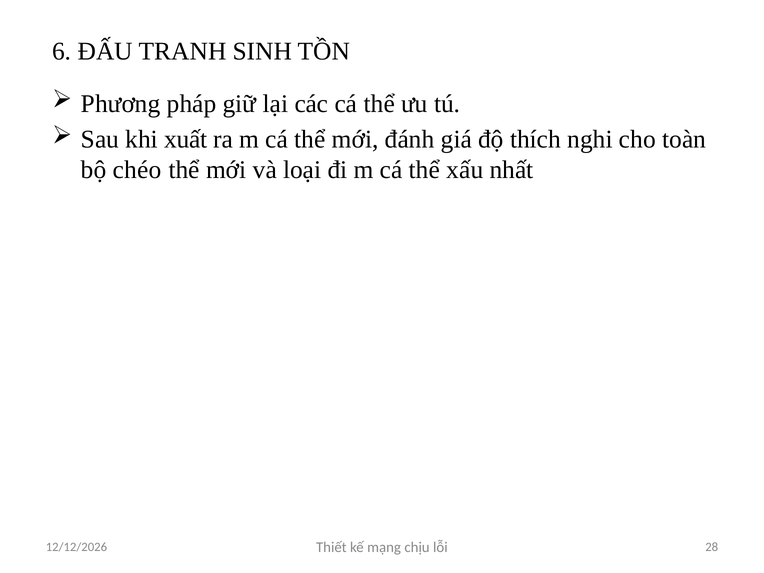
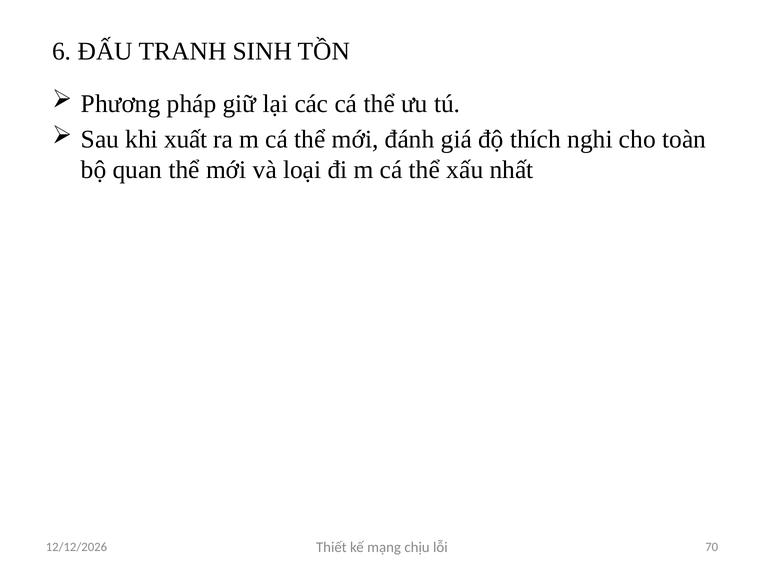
chéo: chéo -> quan
28: 28 -> 70
